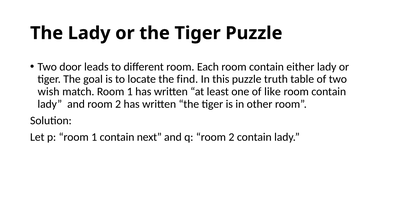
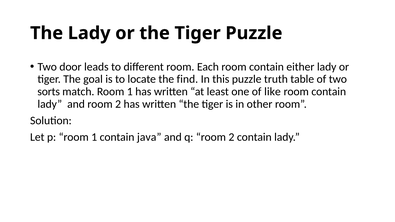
wish: wish -> sorts
next: next -> java
